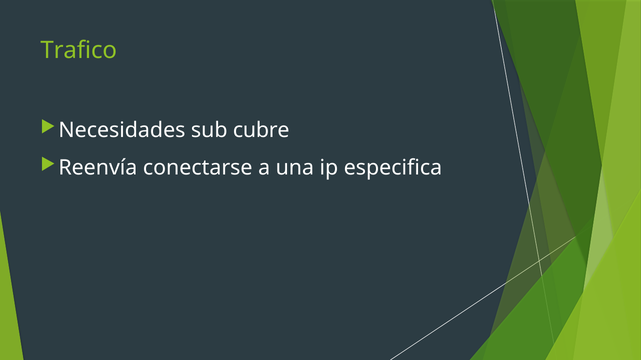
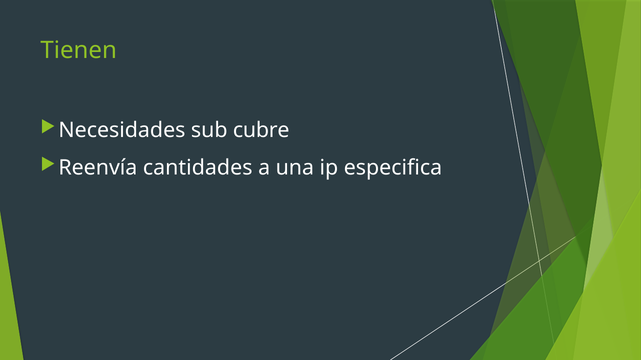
Trafico: Trafico -> Tienen
conectarse: conectarse -> cantidades
